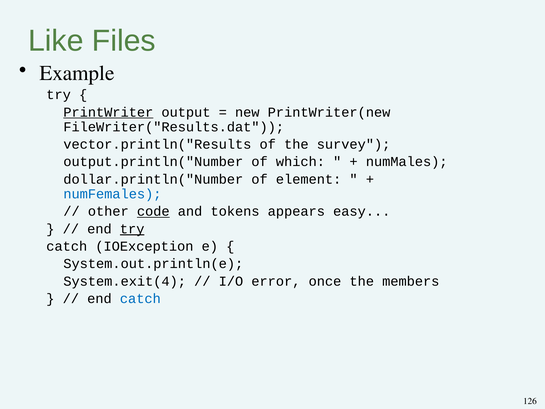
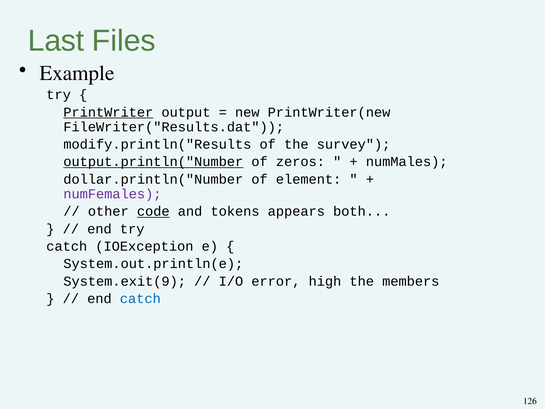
Like: Like -> Last
vector.println("Results: vector.println("Results -> modify.println("Results
output.println("Number underline: none -> present
which: which -> zeros
numFemales colour: blue -> purple
easy: easy -> both
try at (132, 229) underline: present -> none
System.exit(4: System.exit(4 -> System.exit(9
once: once -> high
